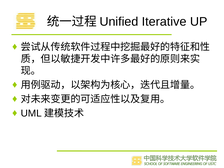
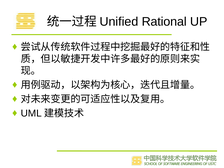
Iterative: Iterative -> Rational
